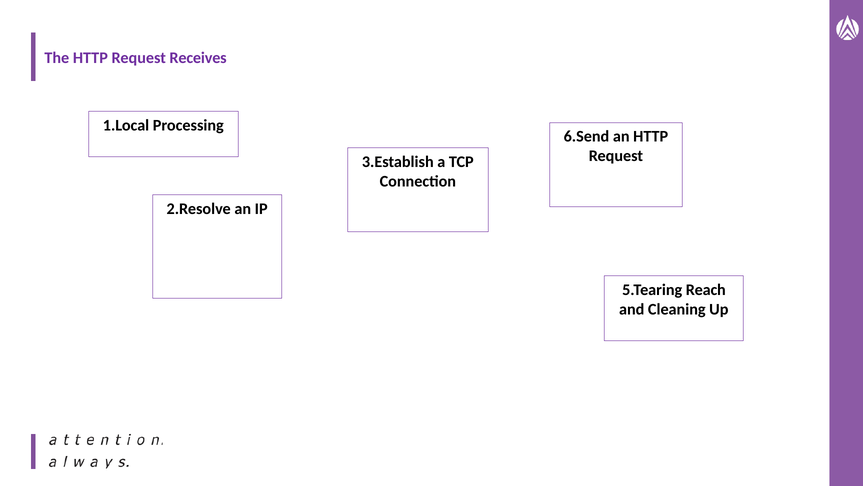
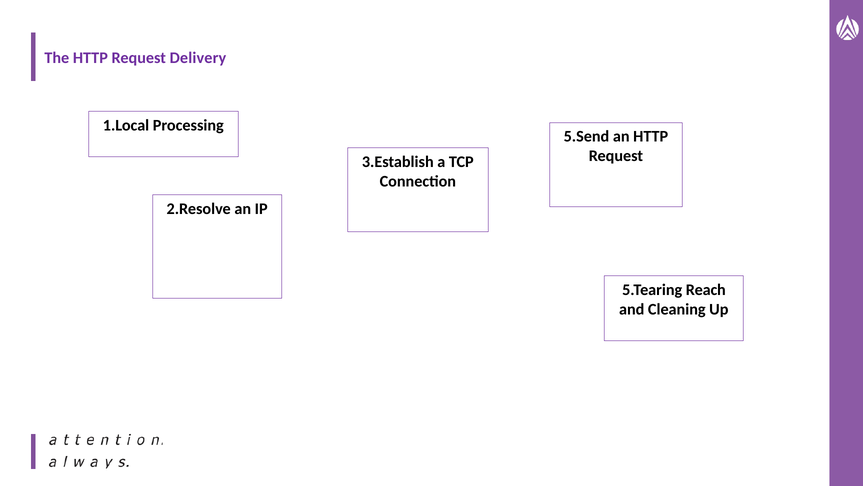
Receives: Receives -> Delivery
6.Send: 6.Send -> 5.Send
